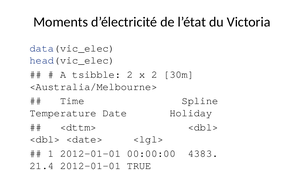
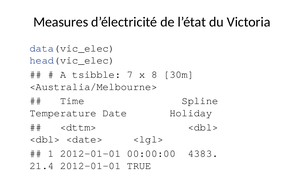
Moments: Moments -> Measures
tsibble 2: 2 -> 7
x 2: 2 -> 8
